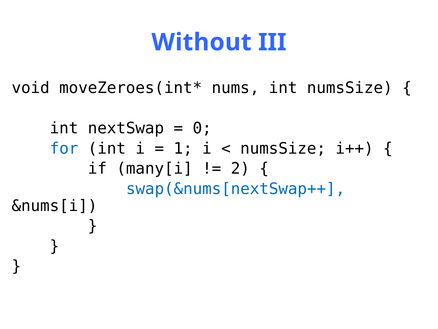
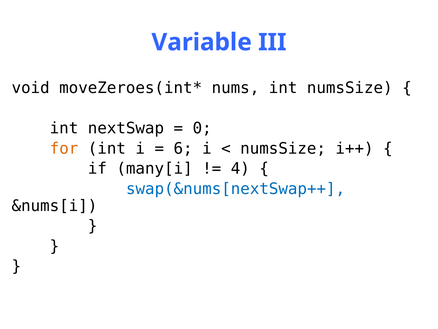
Without: Without -> Variable
for colour: blue -> orange
1: 1 -> 6
2: 2 -> 4
